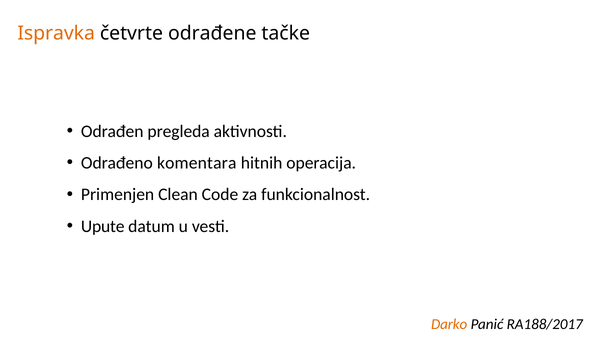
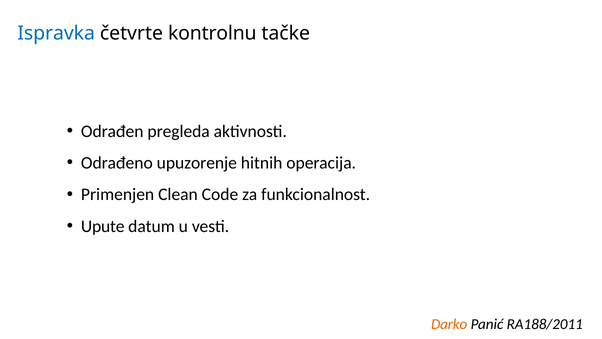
Ispravka colour: orange -> blue
odrađene: odrađene -> kontrolnu
komentara: komentara -> upuzorenje
RA188/2017: RA188/2017 -> RA188/2011
